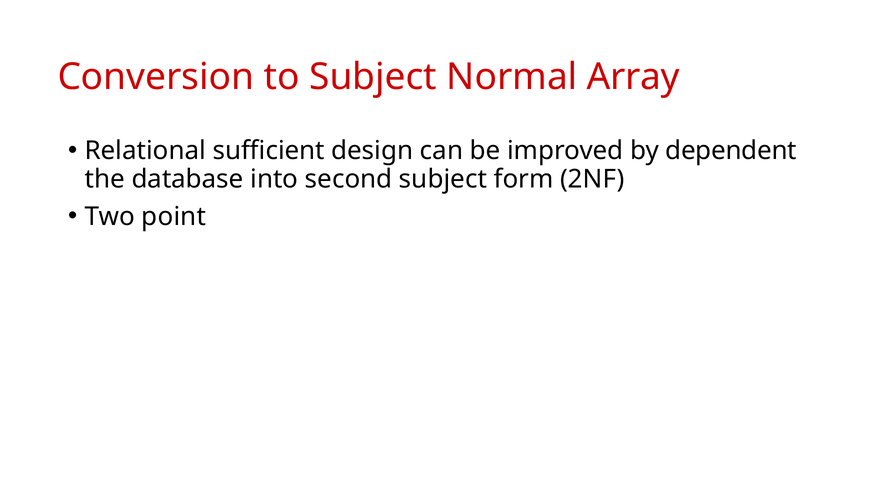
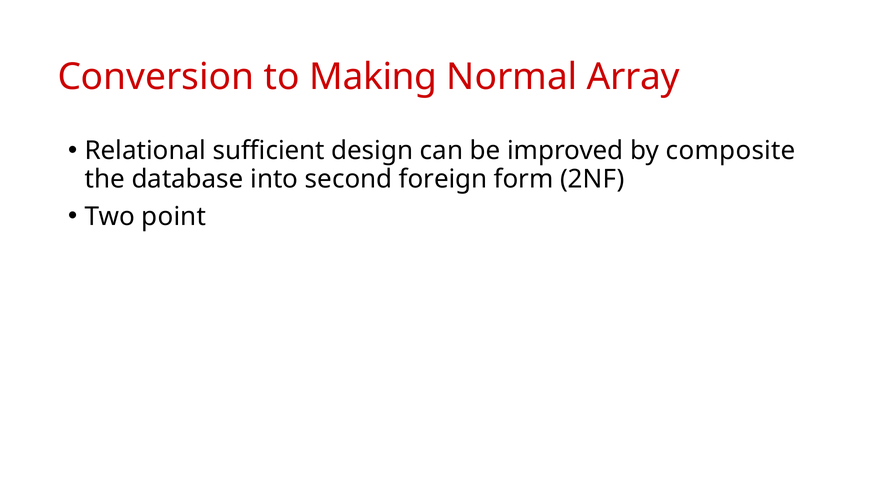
to Subject: Subject -> Making
dependent: dependent -> composite
second subject: subject -> foreign
